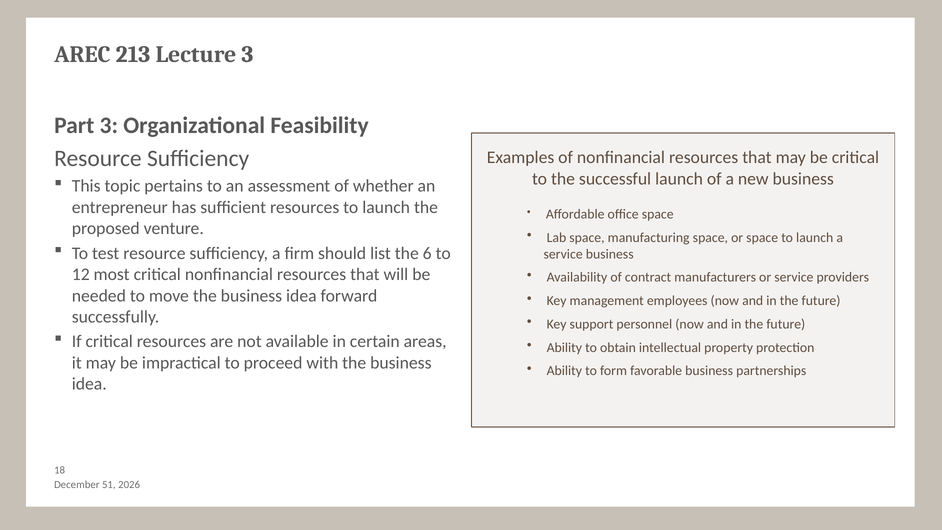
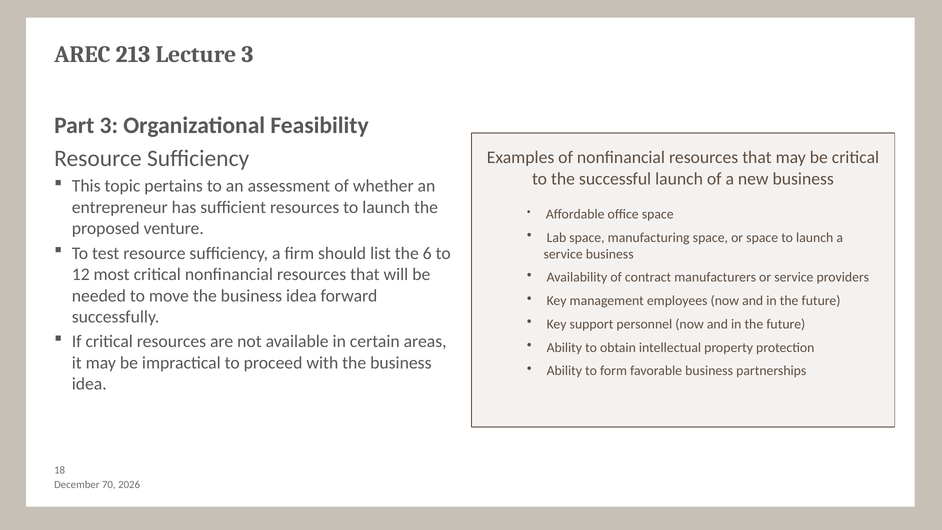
51: 51 -> 70
